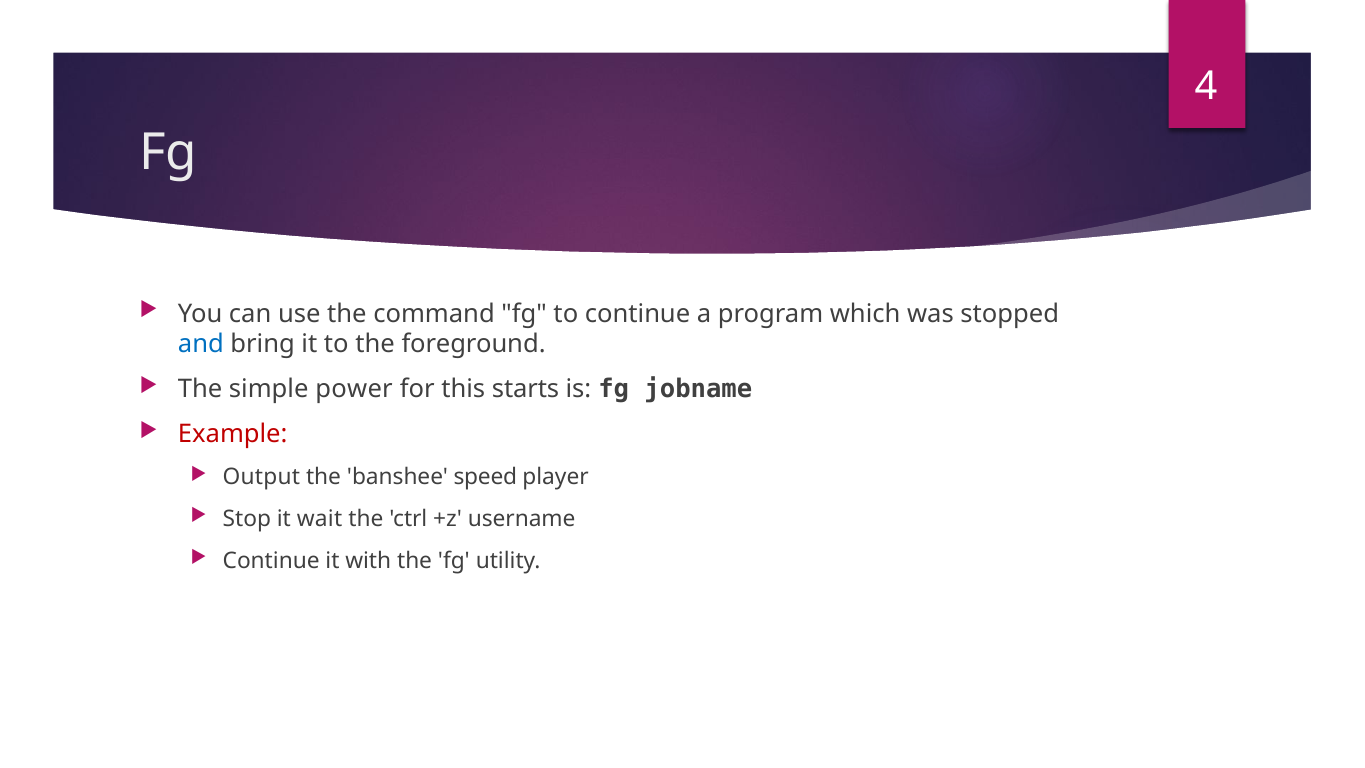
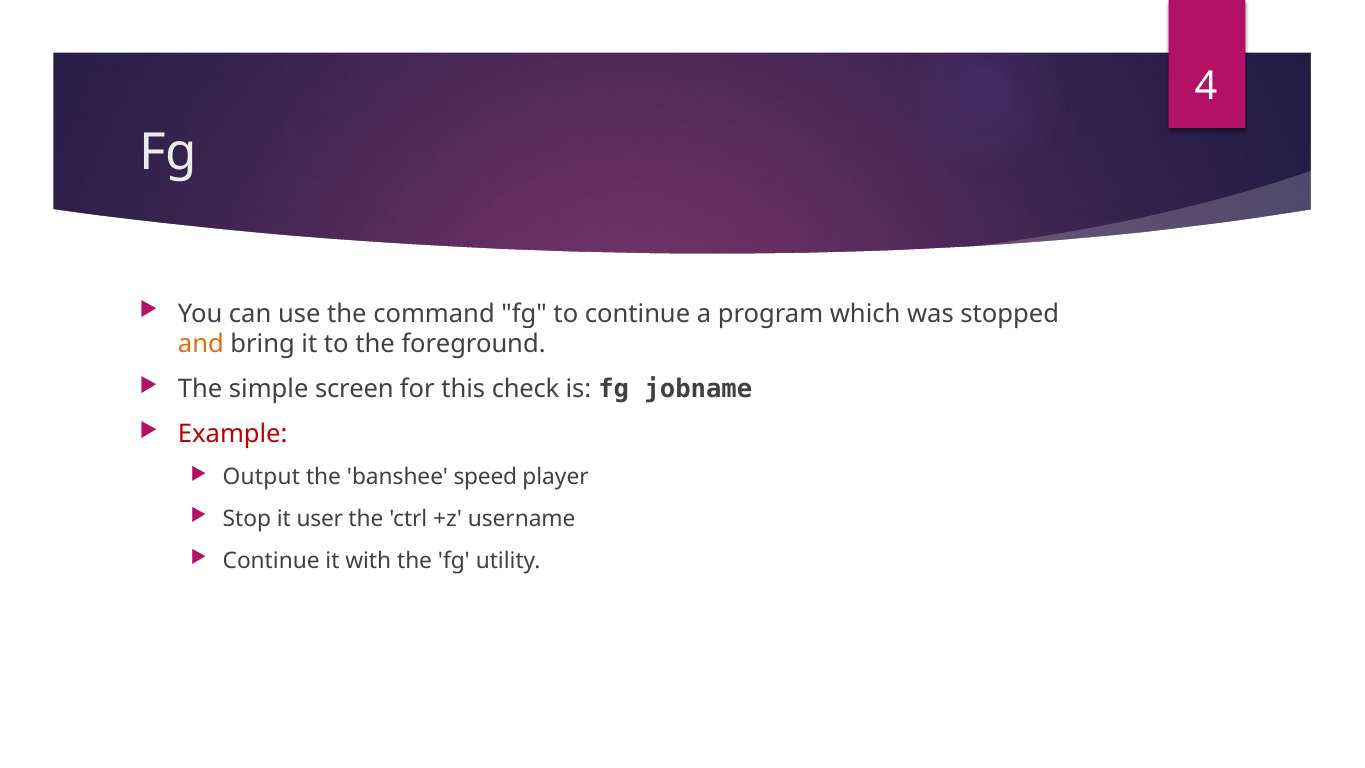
and colour: blue -> orange
power: power -> screen
starts: starts -> check
wait: wait -> user
